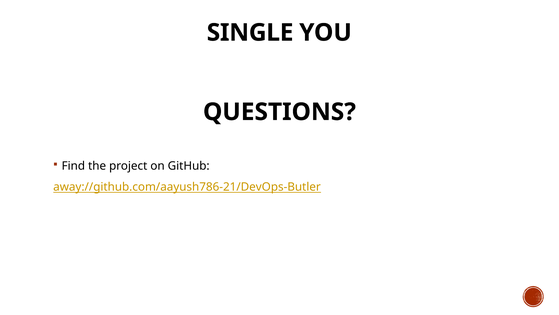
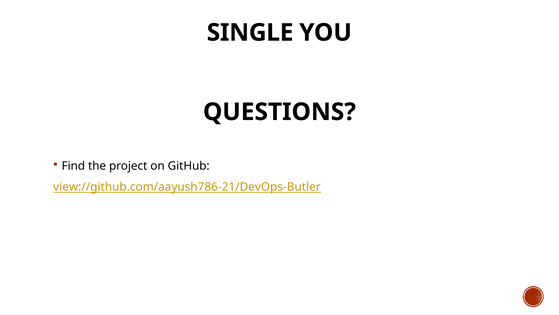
away://github.com/aayush786-21/DevOps-Butler: away://github.com/aayush786-21/DevOps-Butler -> view://github.com/aayush786-21/DevOps-Butler
